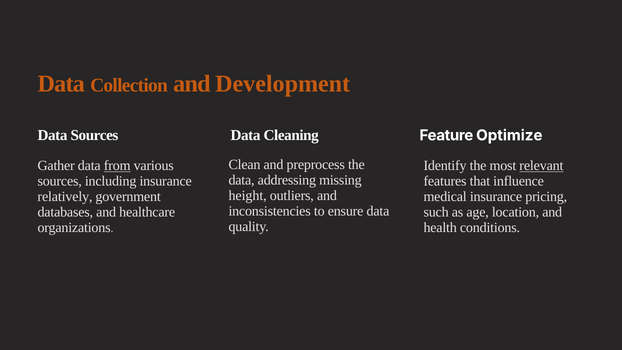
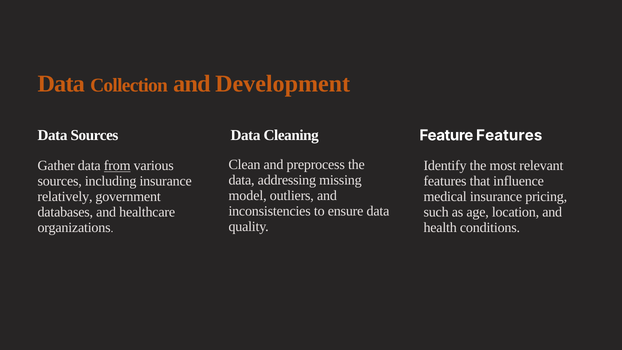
Feature Optimize: Optimize -> Features
relevant underline: present -> none
height: height -> model
